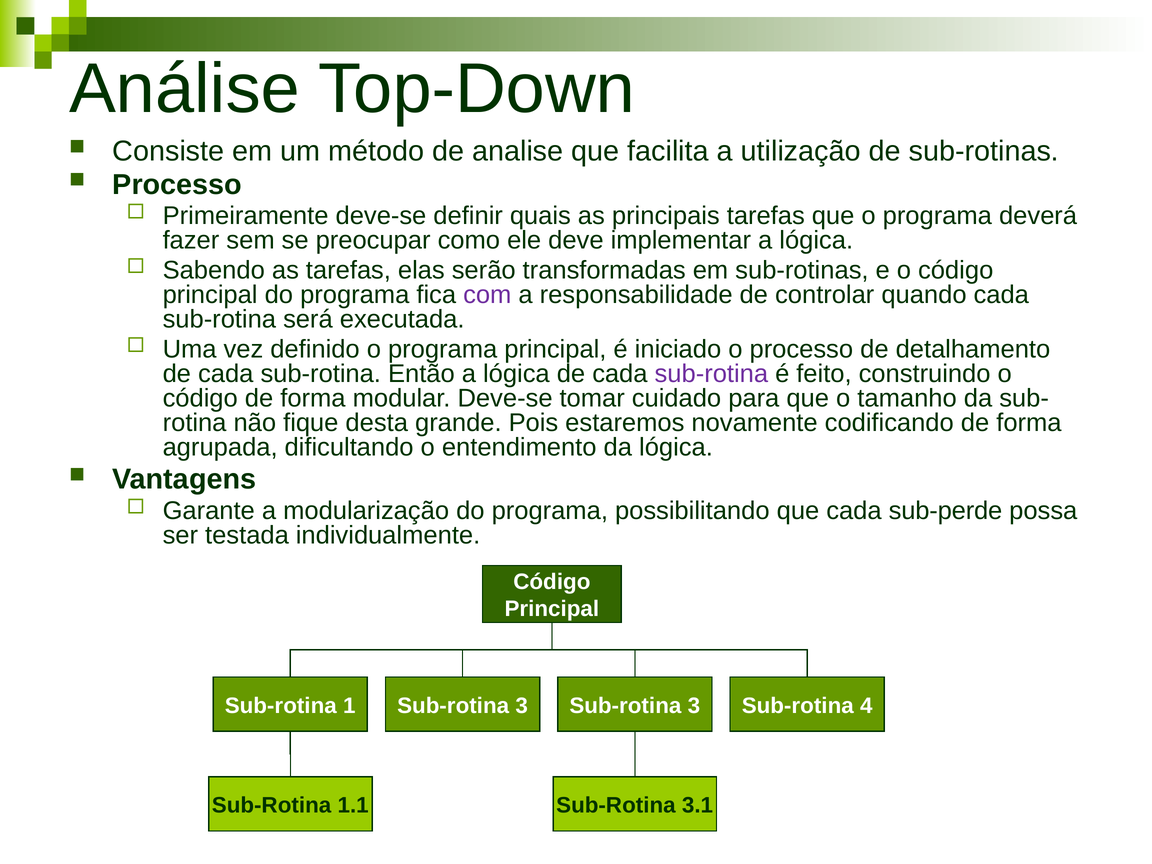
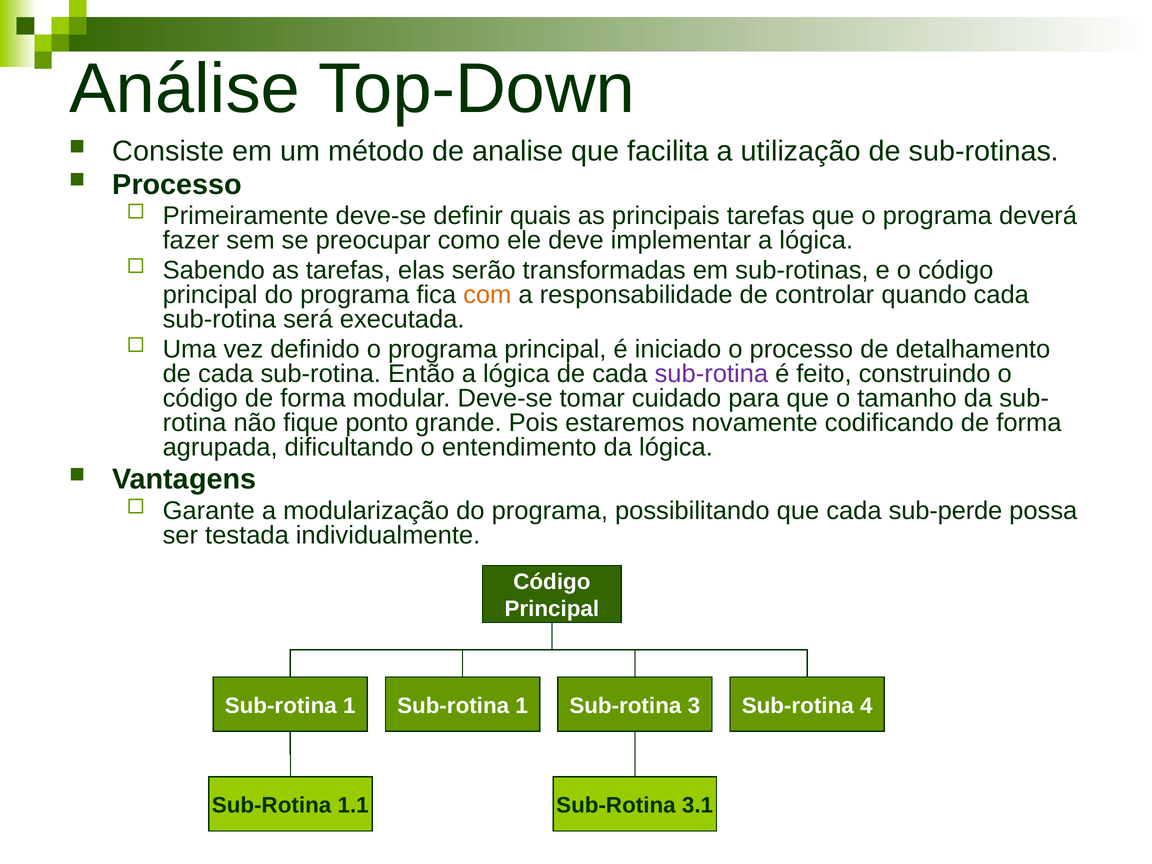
com colour: purple -> orange
desta: desta -> ponto
3 at (522, 706): 3 -> 1
